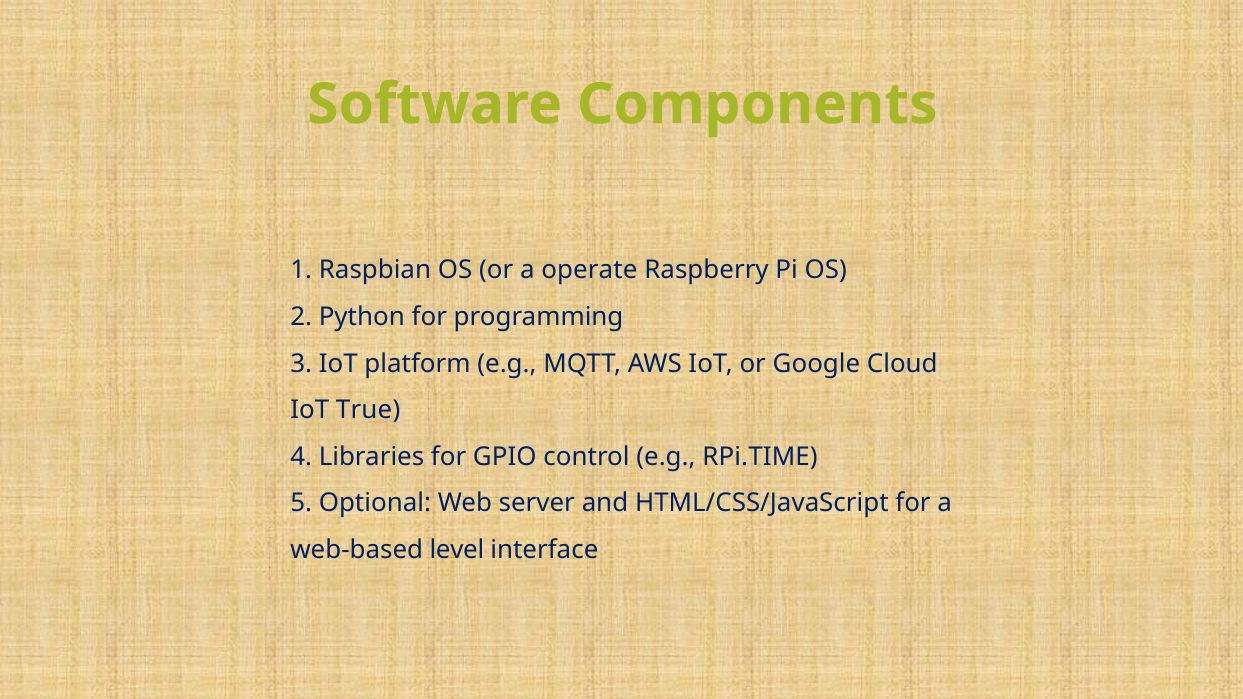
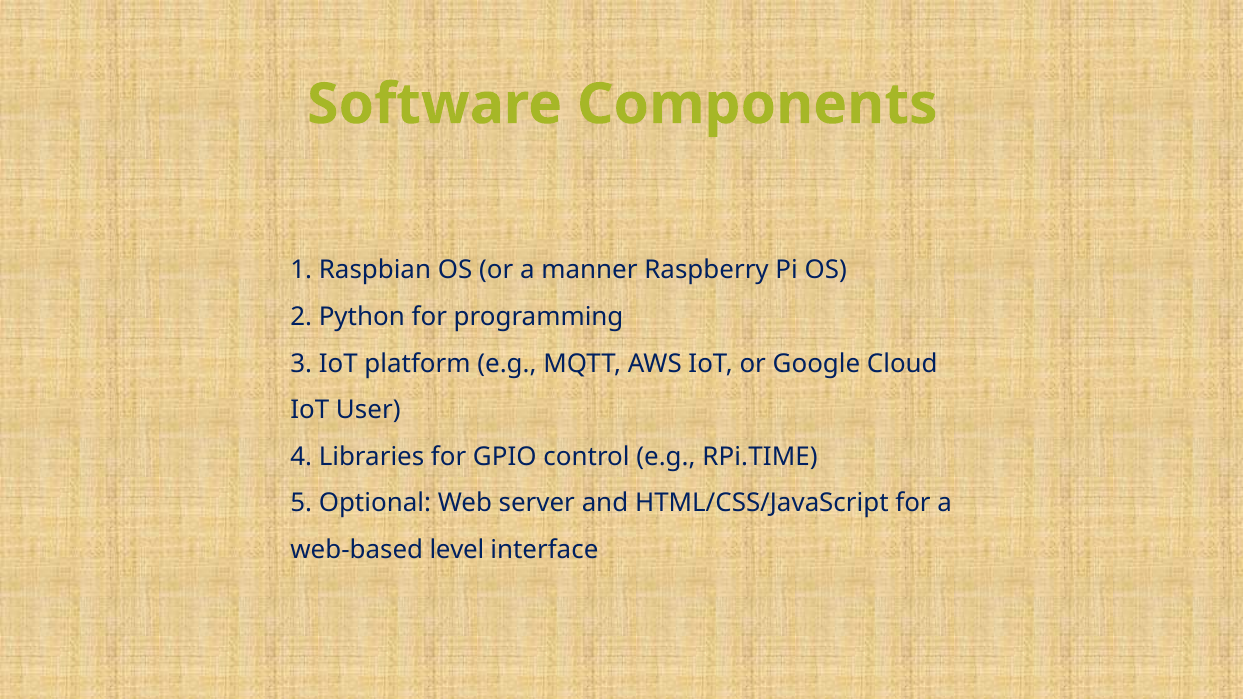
operate: operate -> manner
True: True -> User
